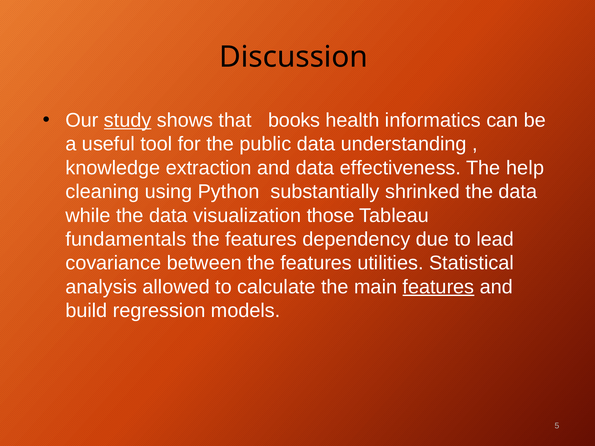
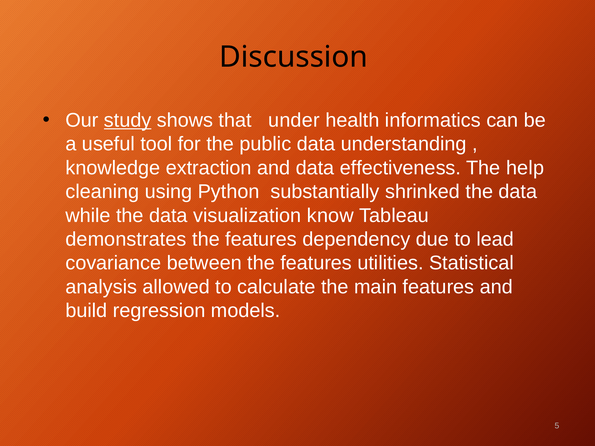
books: books -> under
those: those -> know
fundamentals: fundamentals -> demonstrates
features at (438, 287) underline: present -> none
